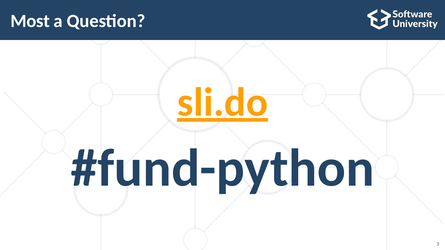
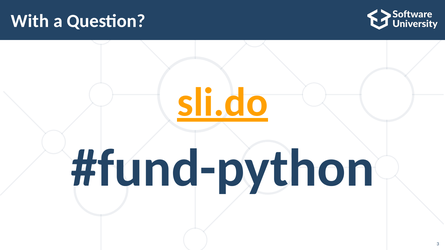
Most: Most -> With
